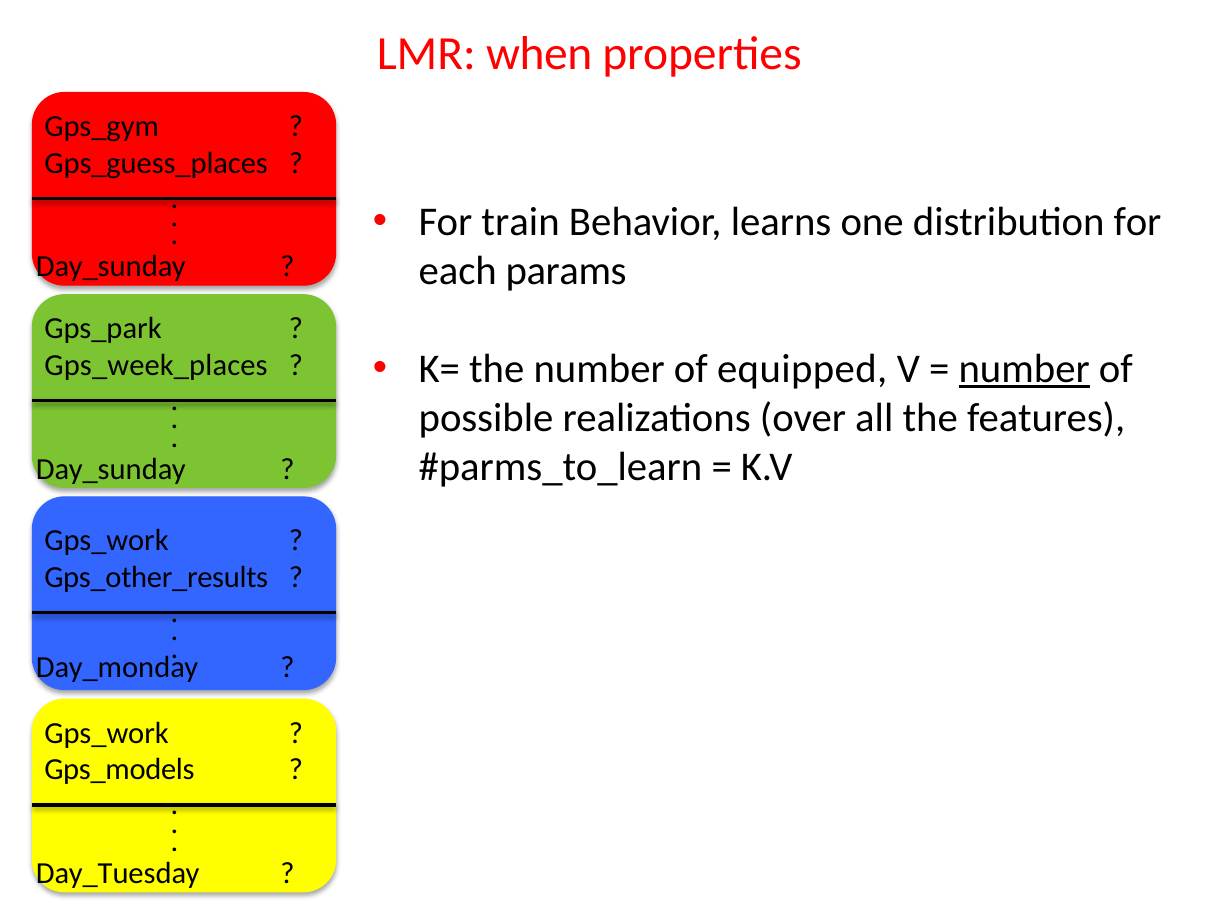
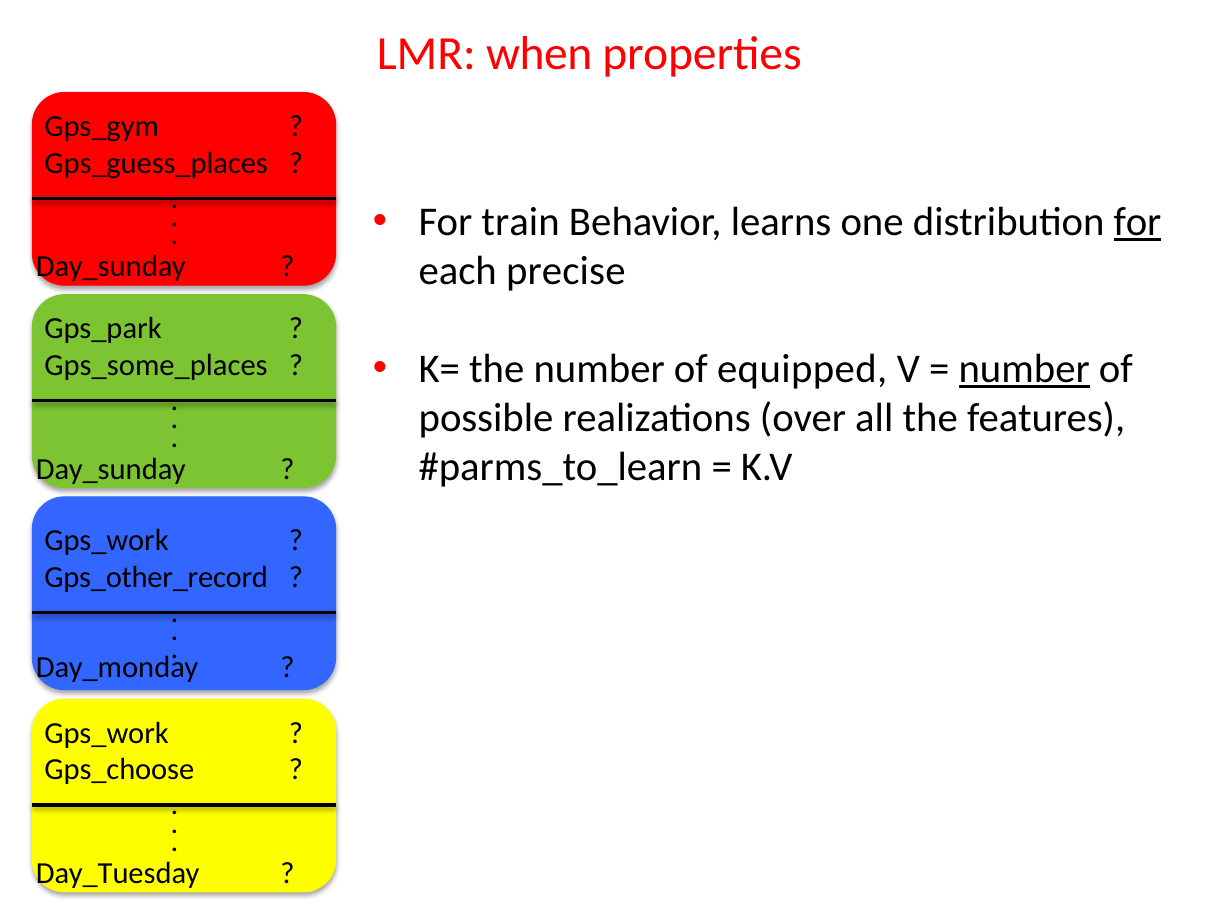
for at (1137, 222) underline: none -> present
params: params -> precise
Gps_week_places: Gps_week_places -> Gps_some_places
Gps_other_results: Gps_other_results -> Gps_other_record
Gps_models: Gps_models -> Gps_choose
